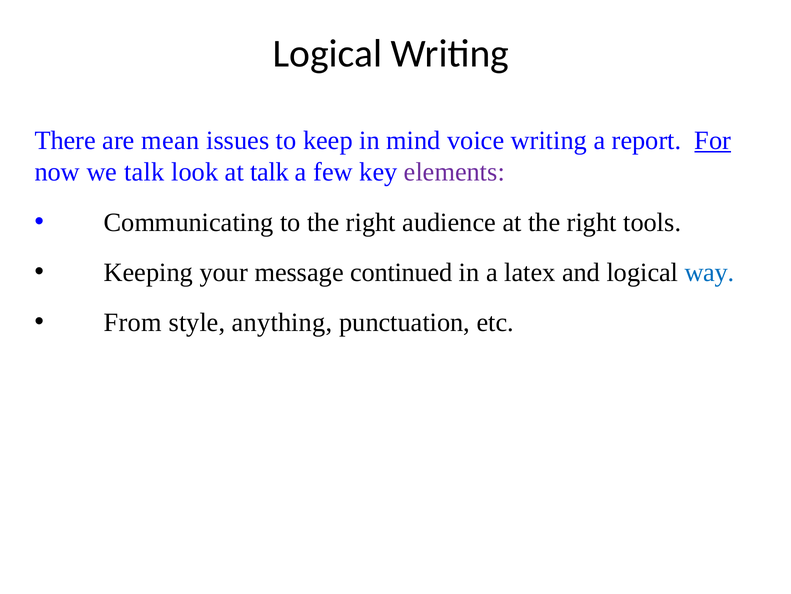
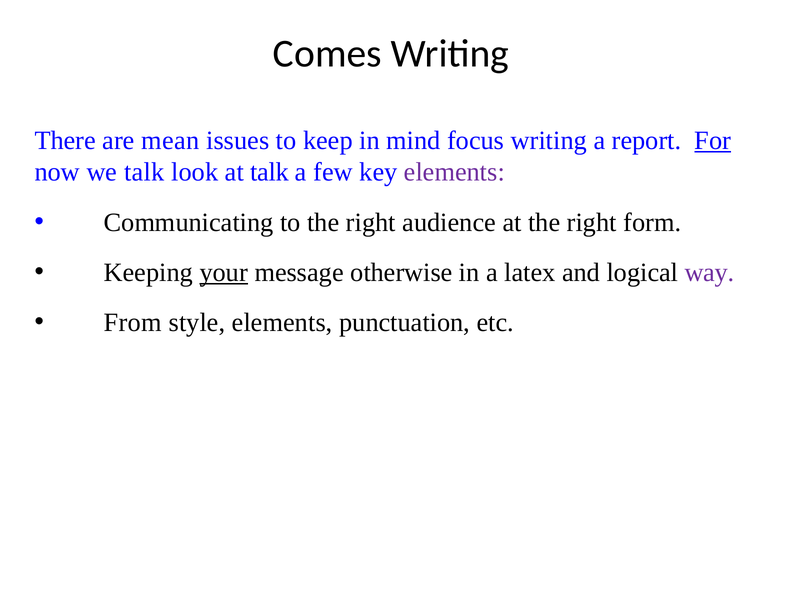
Logical at (328, 53): Logical -> Comes
voice: voice -> focus
tools: tools -> form
your underline: none -> present
continued: continued -> otherwise
way colour: blue -> purple
style anything: anything -> elements
